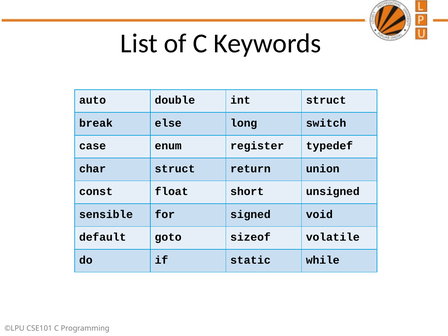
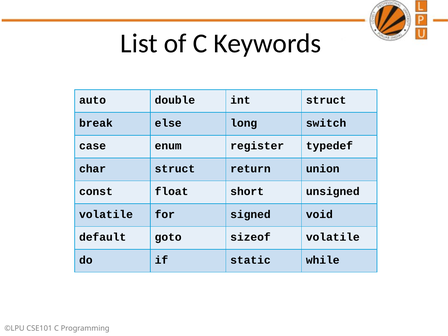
sensible at (106, 214): sensible -> volatile
